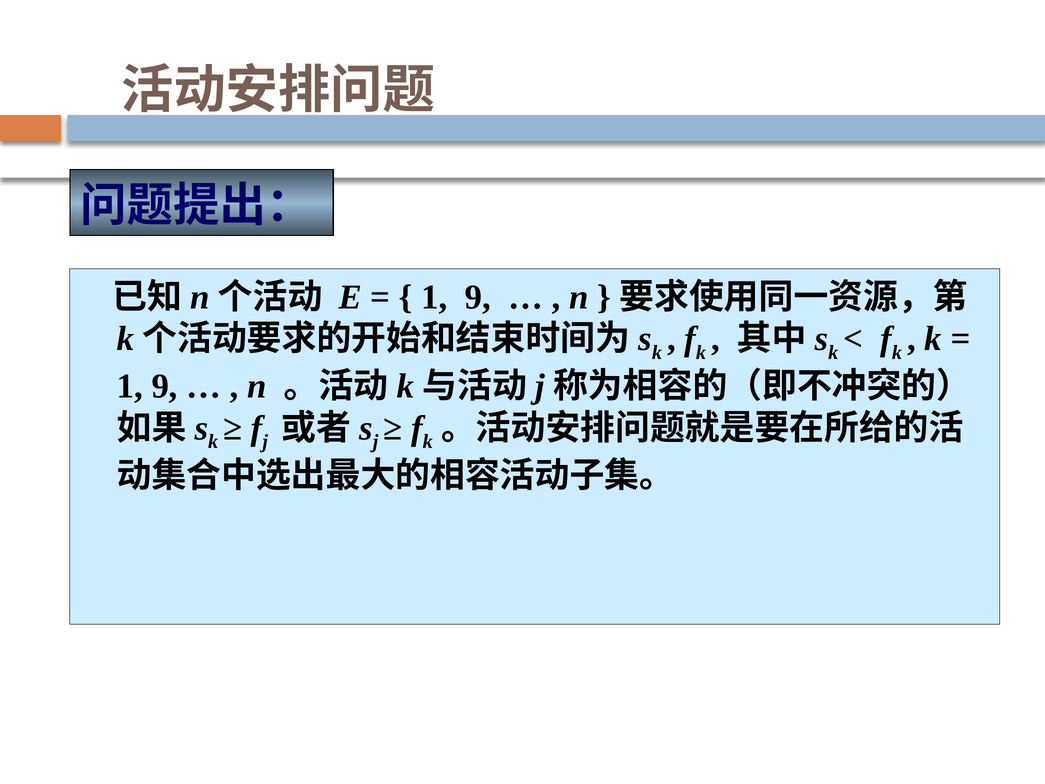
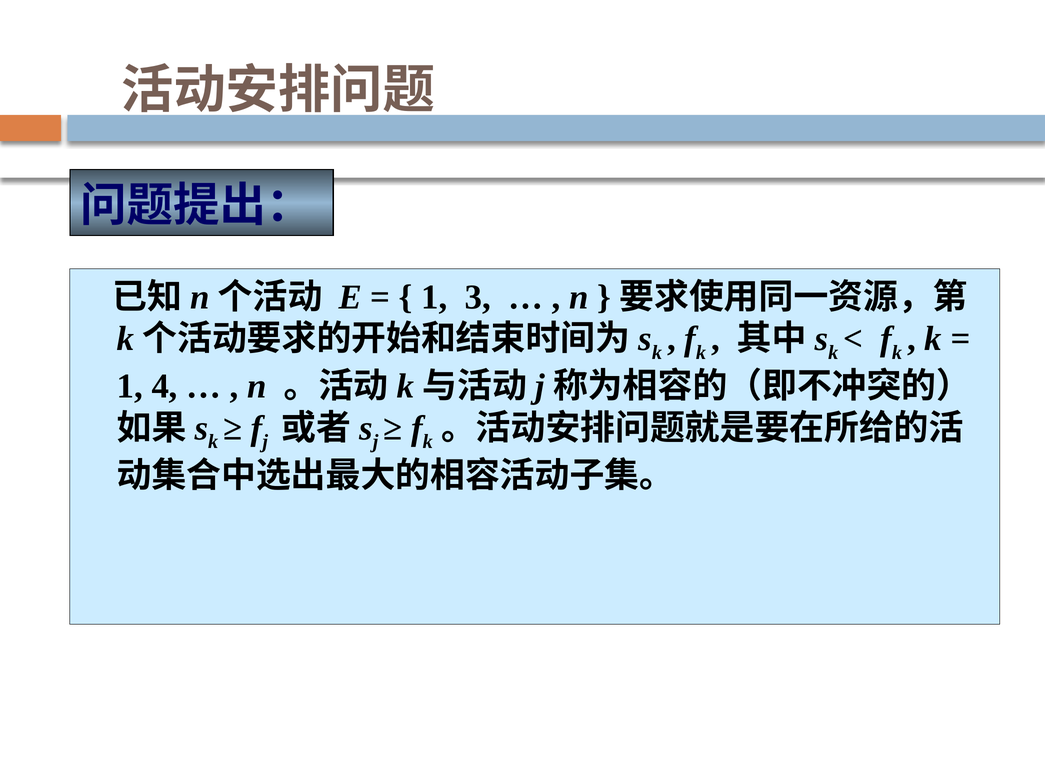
9 at (478, 297): 9 -> 3
9 at (165, 386): 9 -> 4
